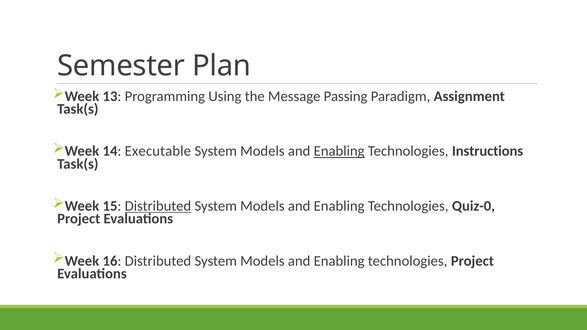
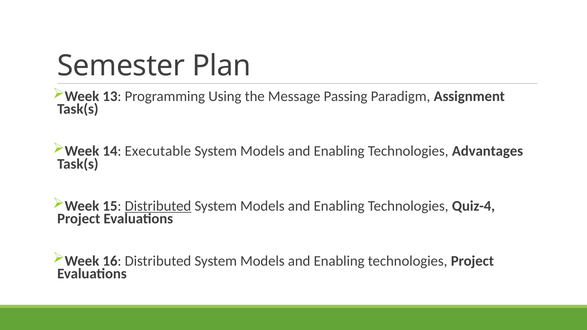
Enabling at (339, 151) underline: present -> none
Instructions: Instructions -> Advantages
Quiz-0: Quiz-0 -> Quiz-4
